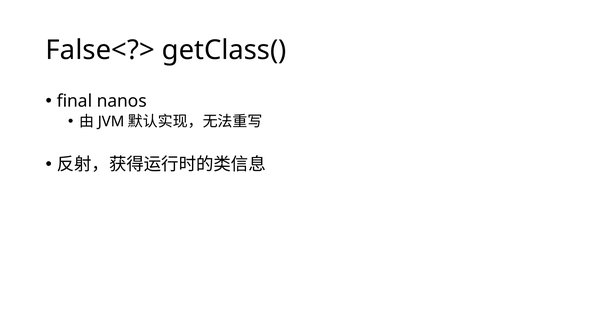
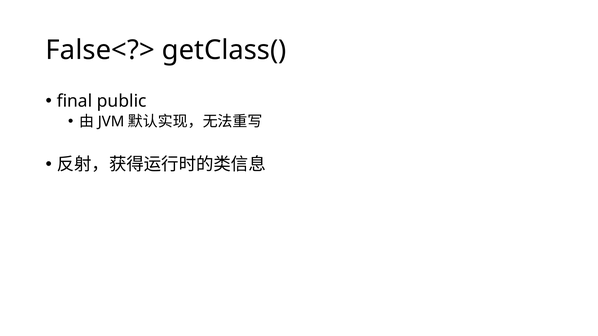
nanos: nanos -> public
